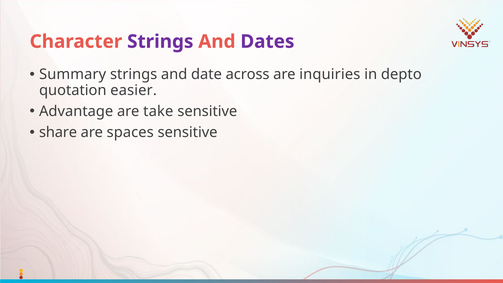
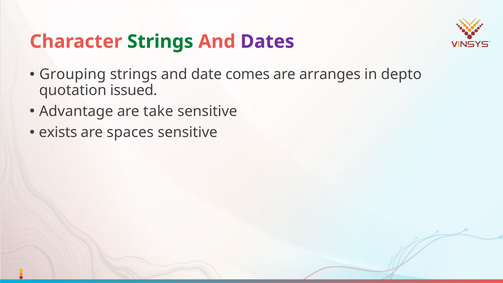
Strings at (160, 42) colour: purple -> green
Summary: Summary -> Grouping
across: across -> comes
inquiries: inquiries -> arranges
easier: easier -> issued
share: share -> exists
